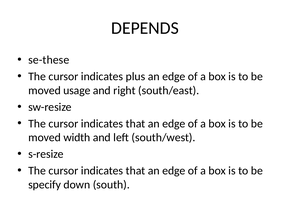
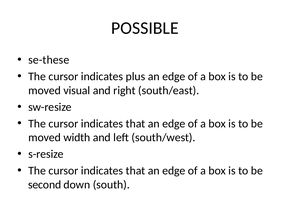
DEPENDS: DEPENDS -> POSSIBLE
usage: usage -> visual
specify: specify -> second
